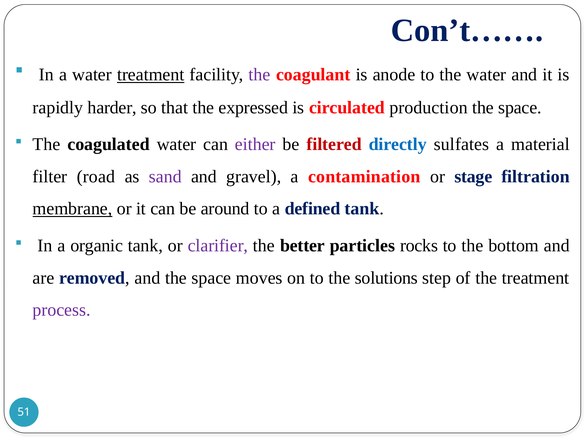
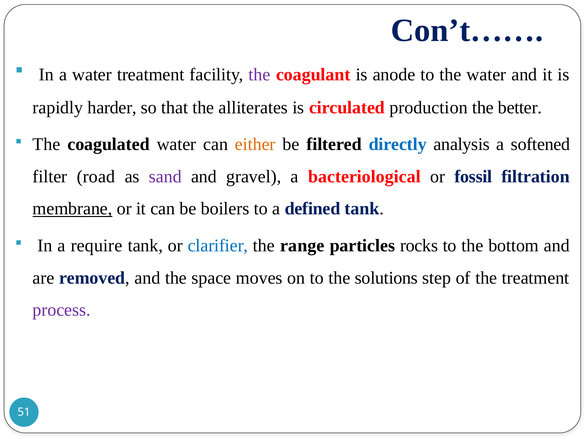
treatment at (151, 75) underline: present -> none
expressed: expressed -> alliterates
space at (520, 107): space -> better
either colour: purple -> orange
filtered colour: red -> black
sulfates: sulfates -> analysis
material: material -> softened
contamination: contamination -> bacteriological
stage: stage -> fossil
around: around -> boilers
organic: organic -> require
clarifier colour: purple -> blue
better: better -> range
